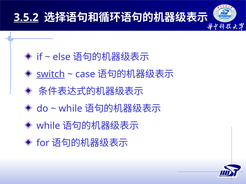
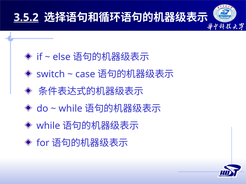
switch underline: present -> none
